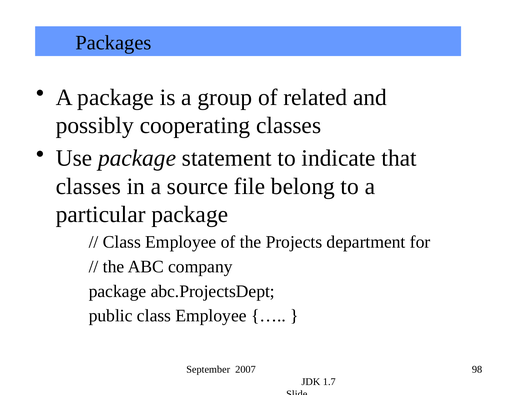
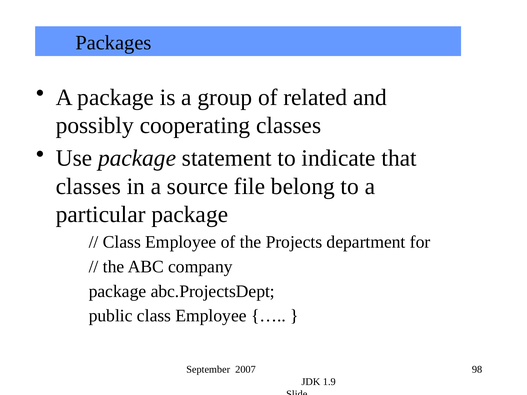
1.7: 1.7 -> 1.9
